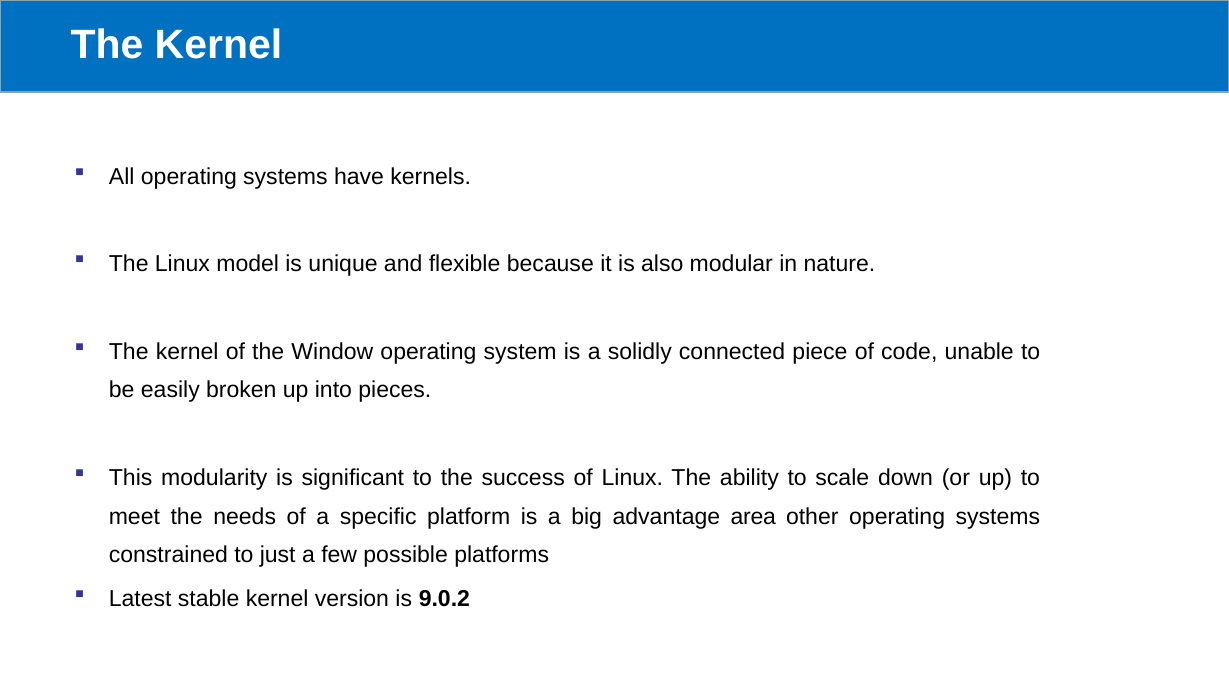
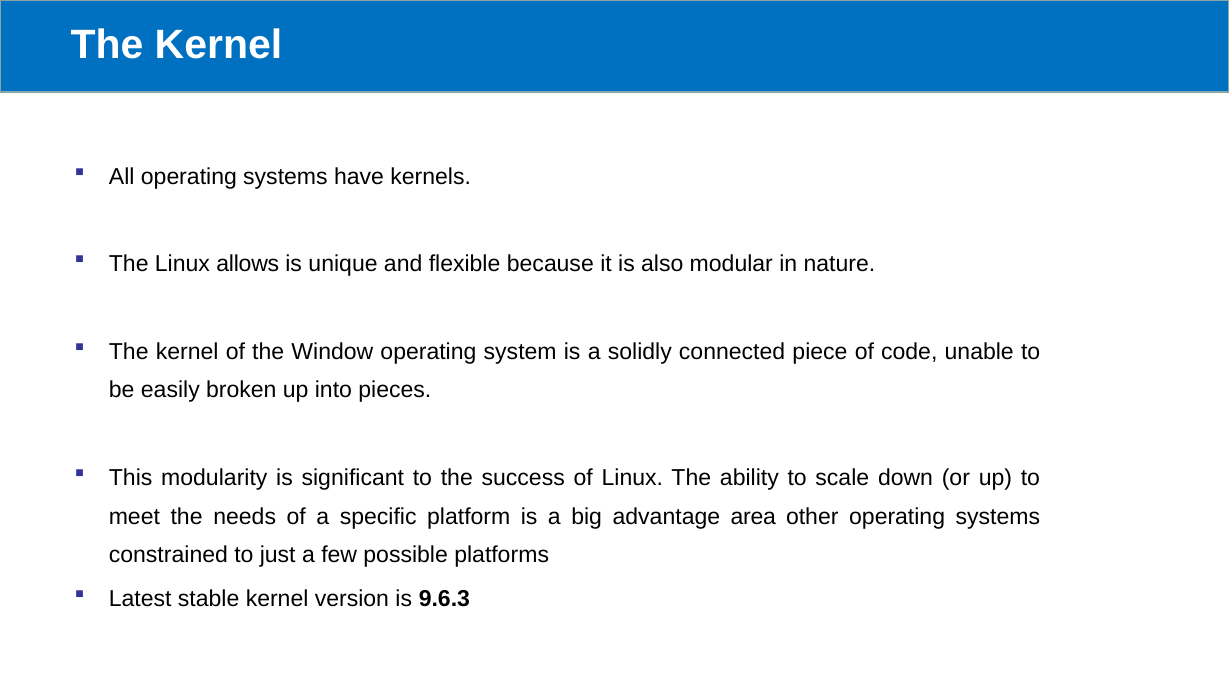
model: model -> allows
9.0.2: 9.0.2 -> 9.6.3
